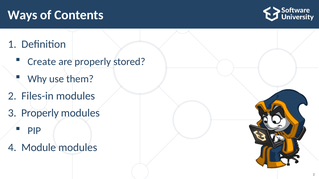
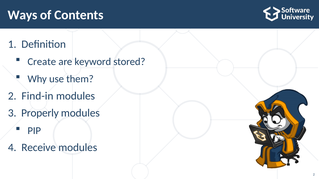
are properly: properly -> keyword
Files-in: Files-in -> Find-in
Module: Module -> Receive
